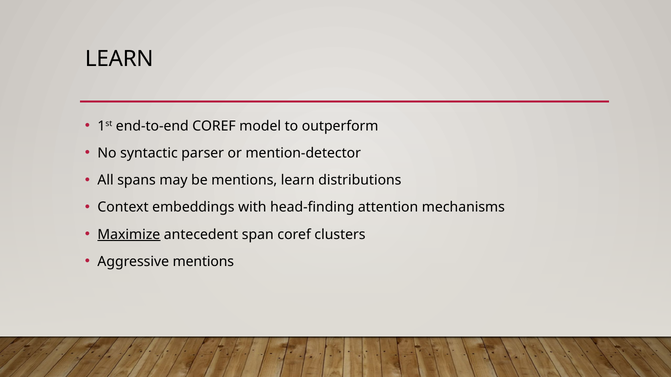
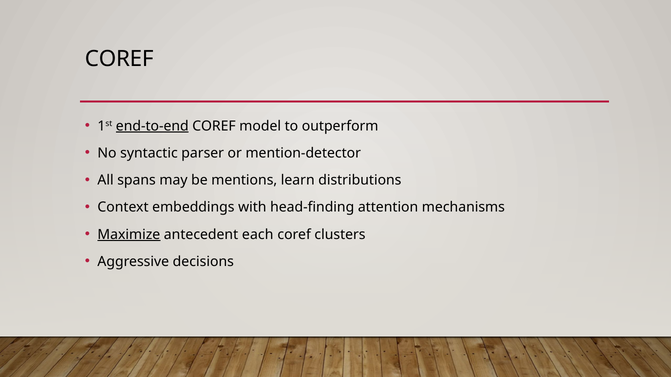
LEARN at (119, 59): LEARN -> COREF
end-to-end underline: none -> present
span: span -> each
Aggressive mentions: mentions -> decisions
